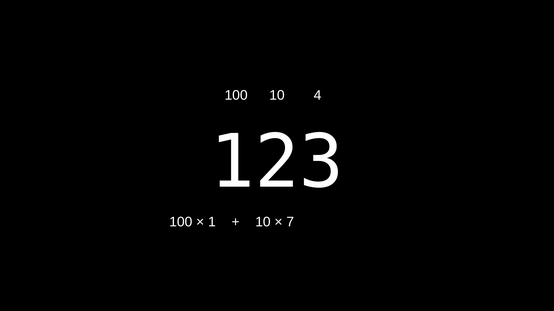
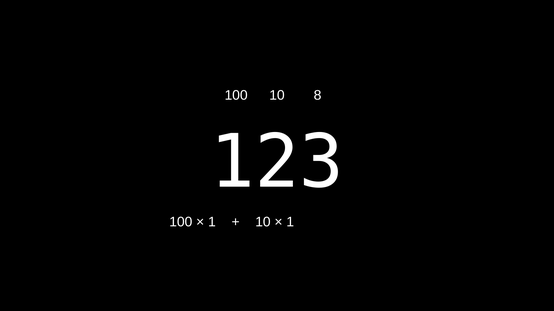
4: 4 -> 8
7 at (290, 222): 7 -> 1
